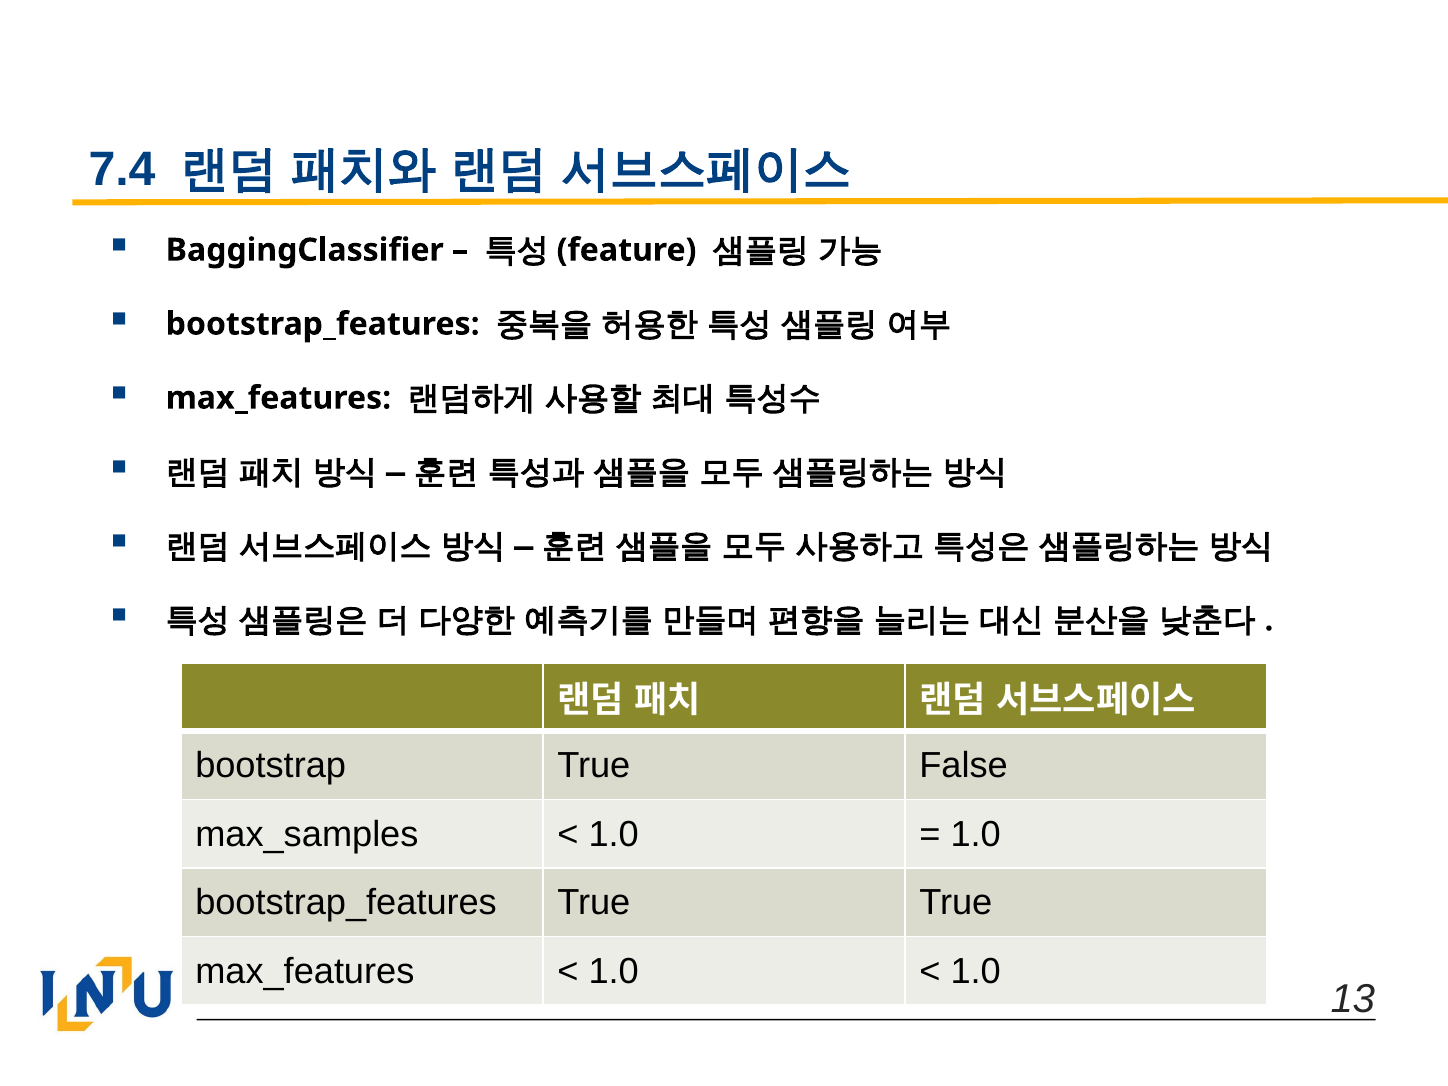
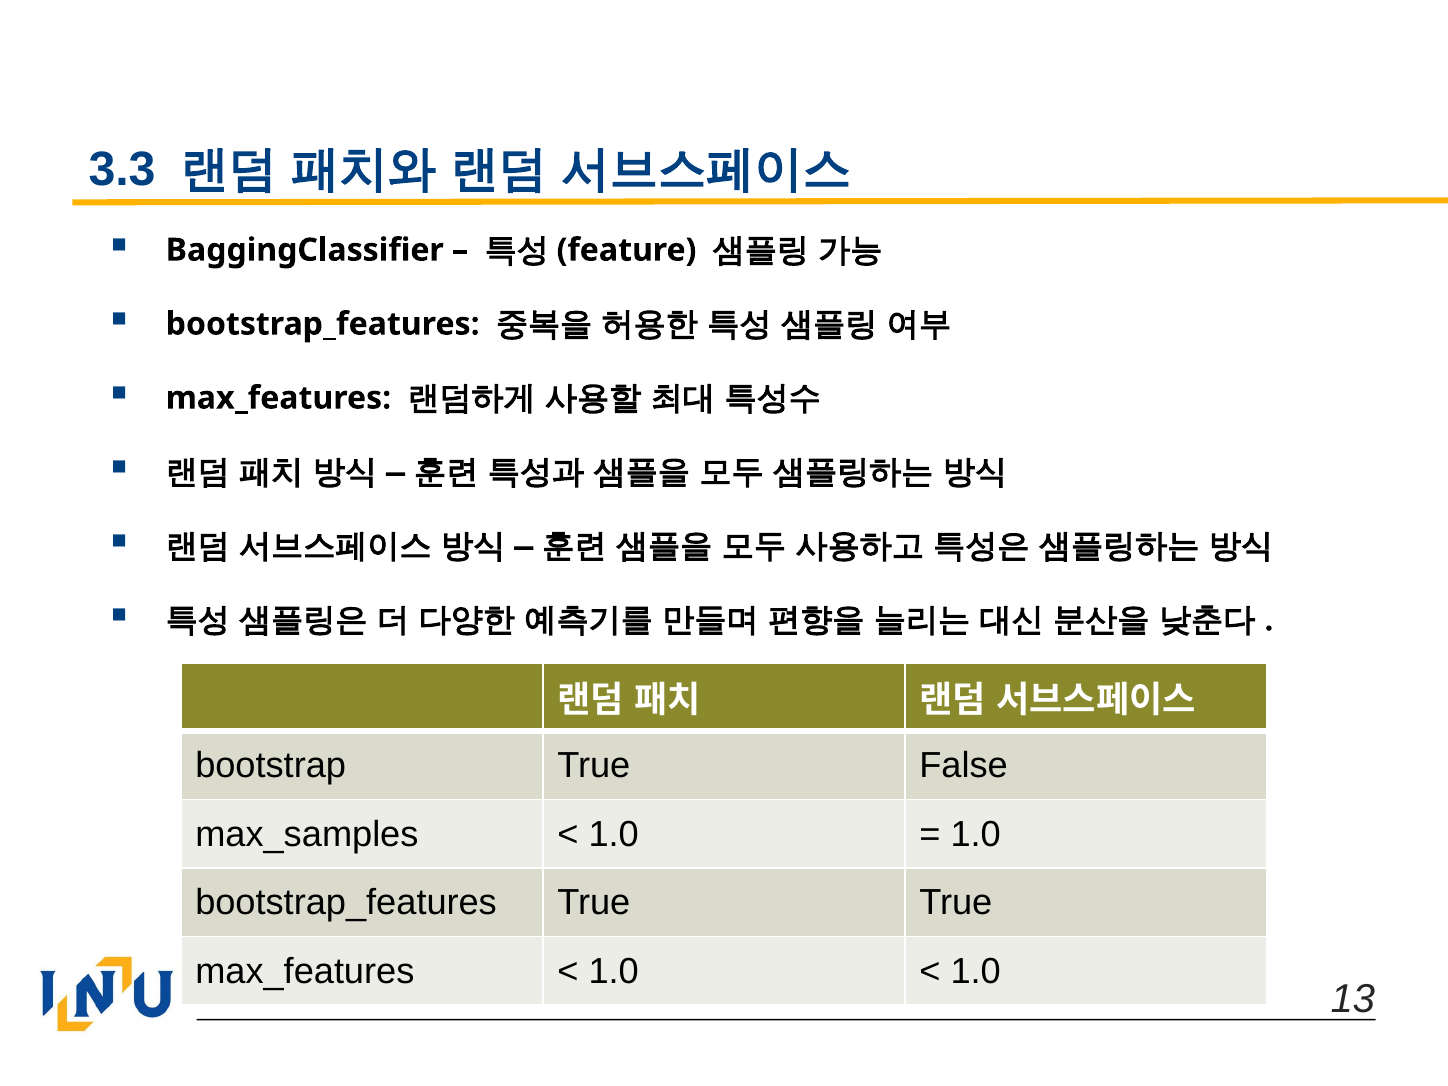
7.4: 7.4 -> 3.3
